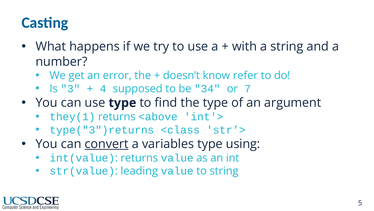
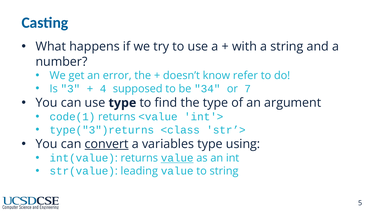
they(1: they(1 -> code(1
<above: <above -> <value
value at (177, 158) underline: none -> present
